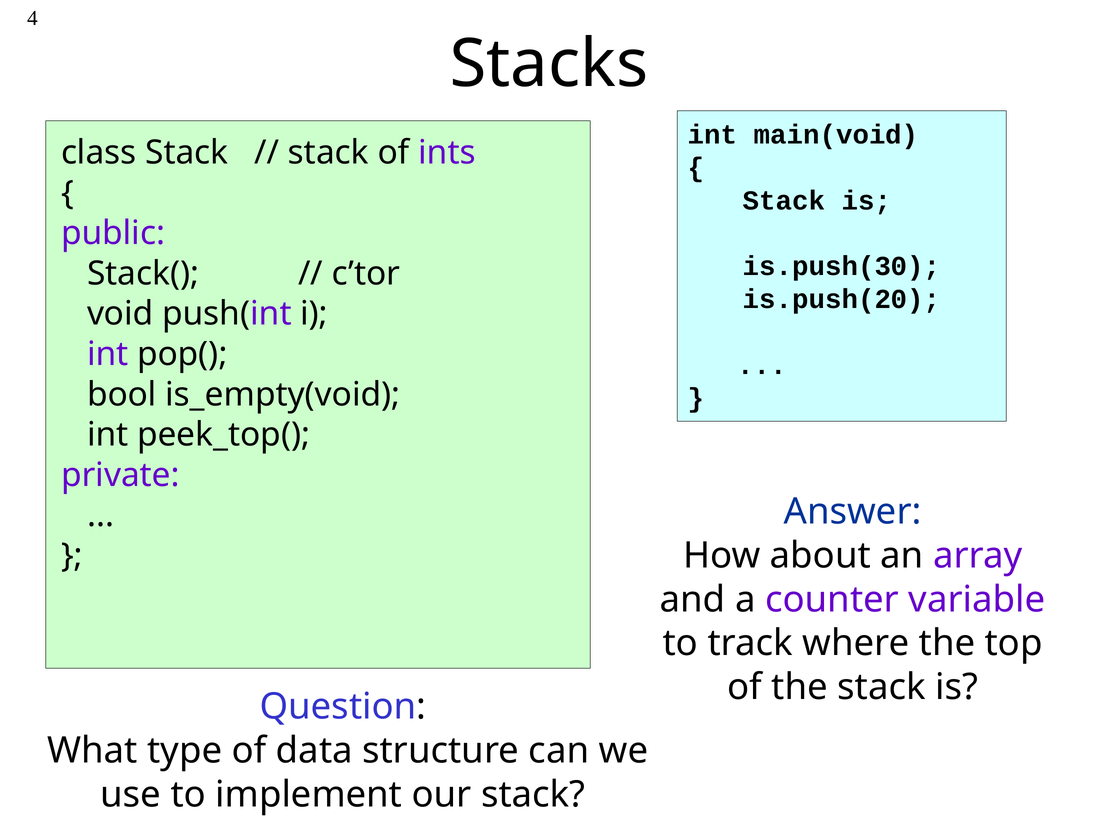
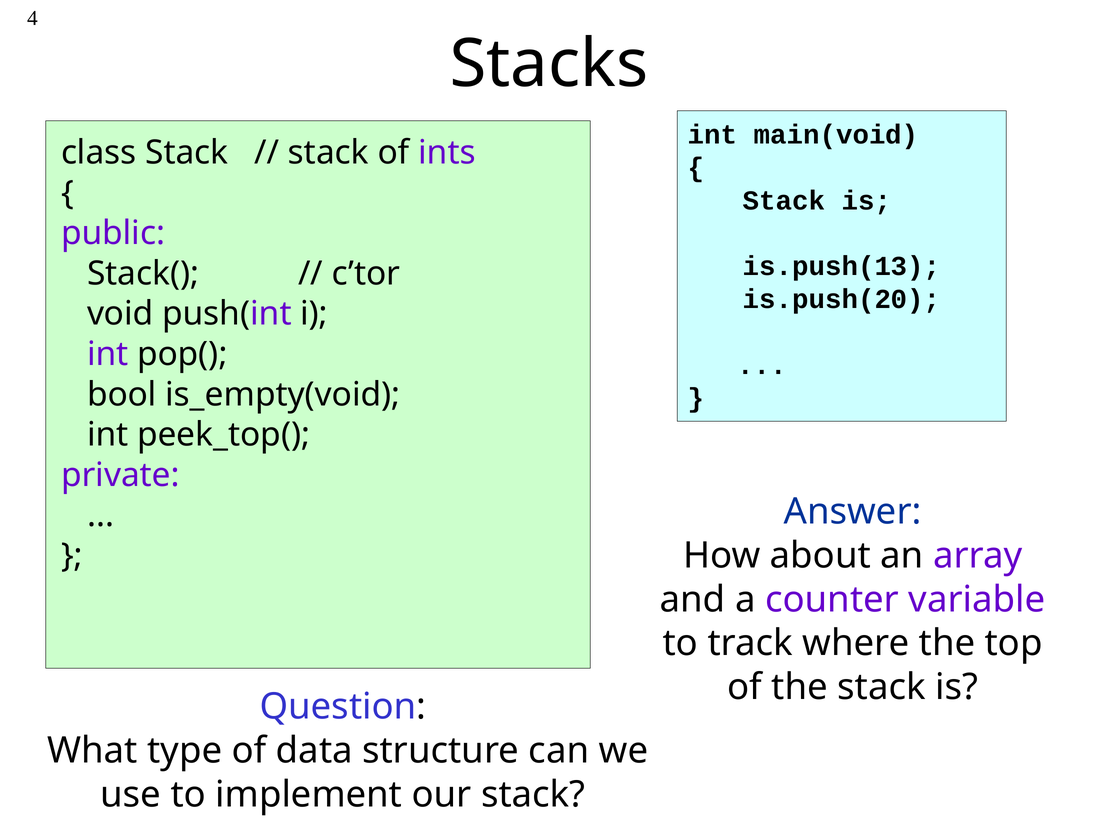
is.push(30: is.push(30 -> is.push(13
